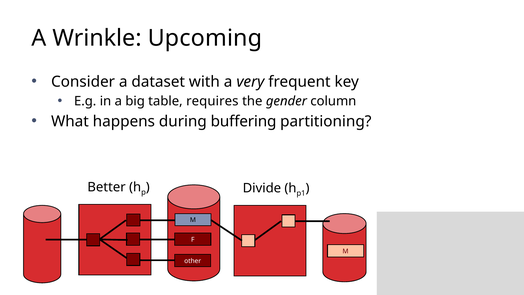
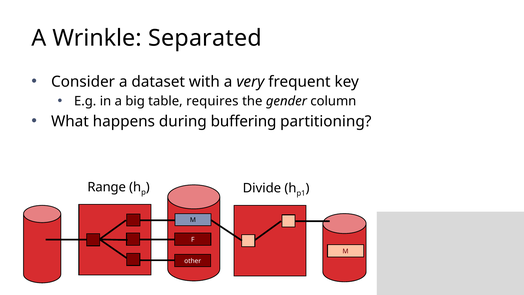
Upcoming: Upcoming -> Separated
Better: Better -> Range
